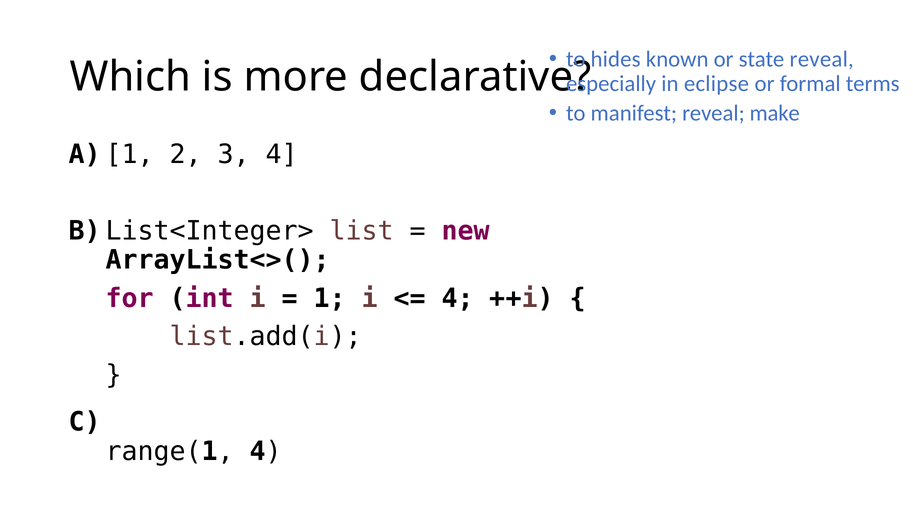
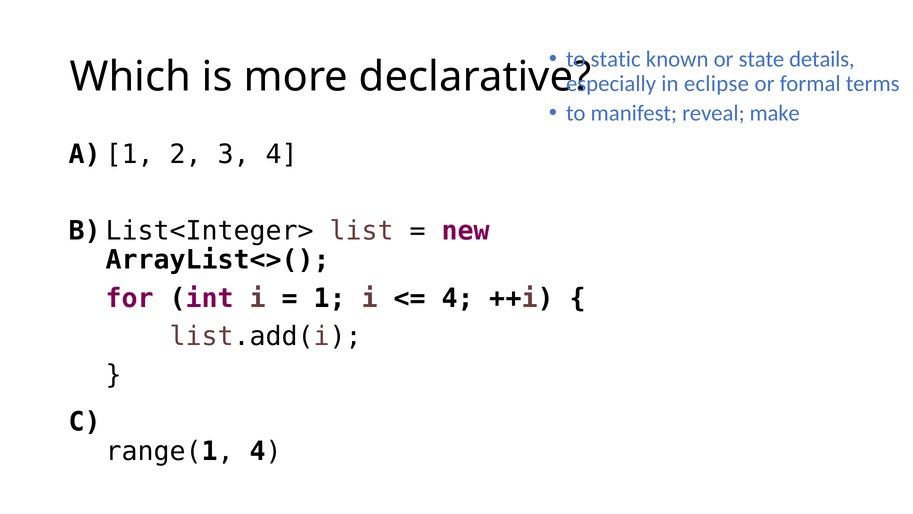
hides: hides -> static
state reveal: reveal -> details
